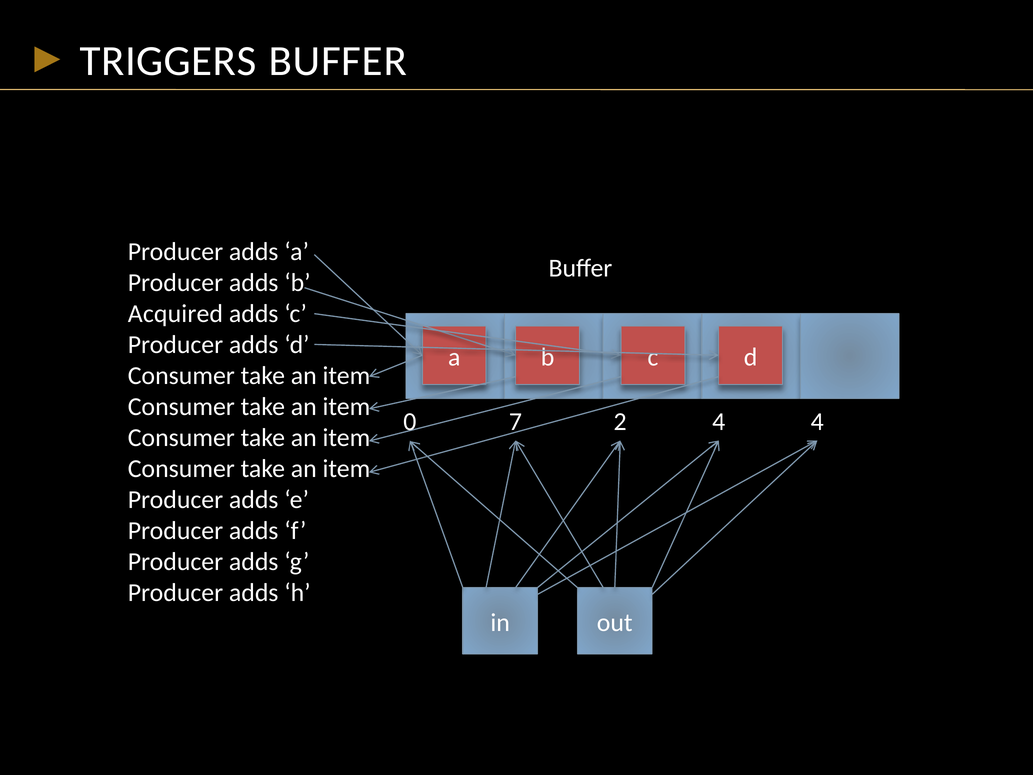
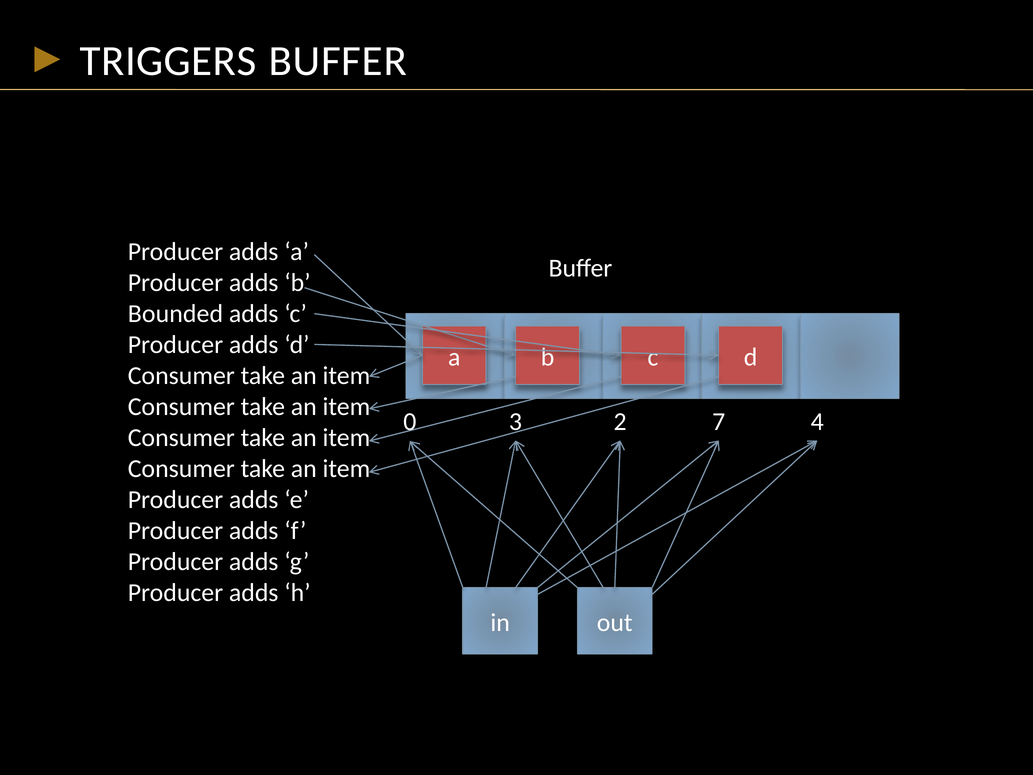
Acquired: Acquired -> Bounded
7: 7 -> 3
2 4: 4 -> 7
